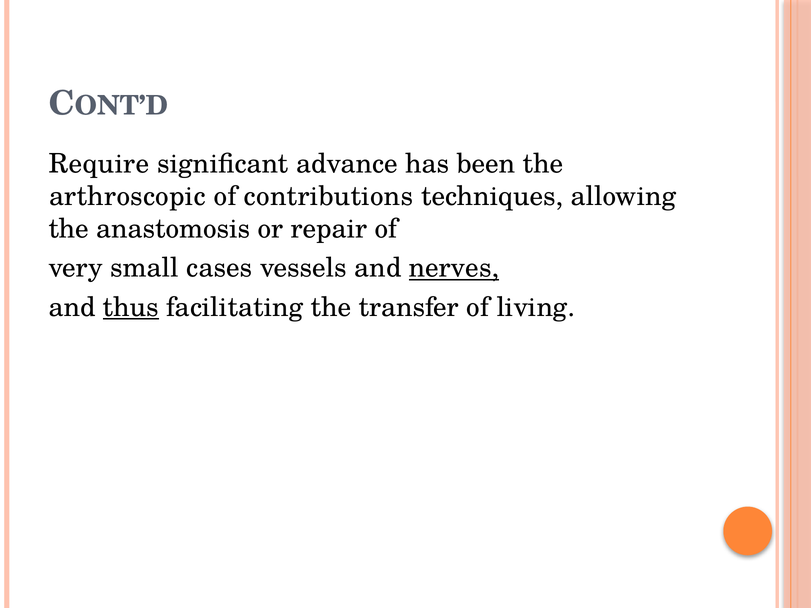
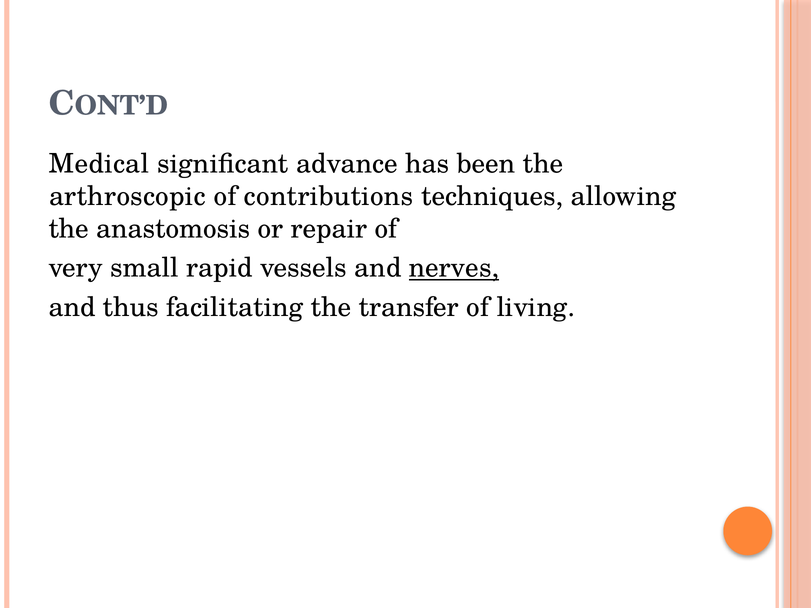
Require: Require -> Medical
cases: cases -> rapid
thus underline: present -> none
